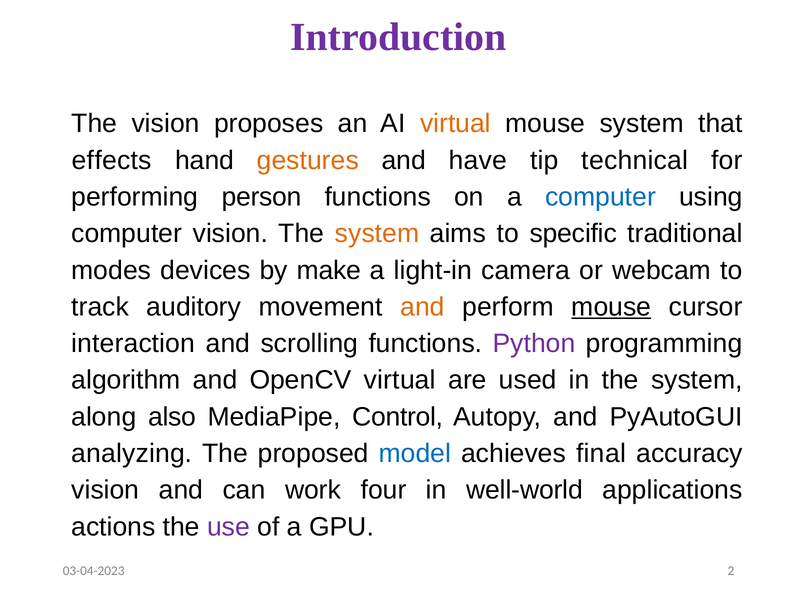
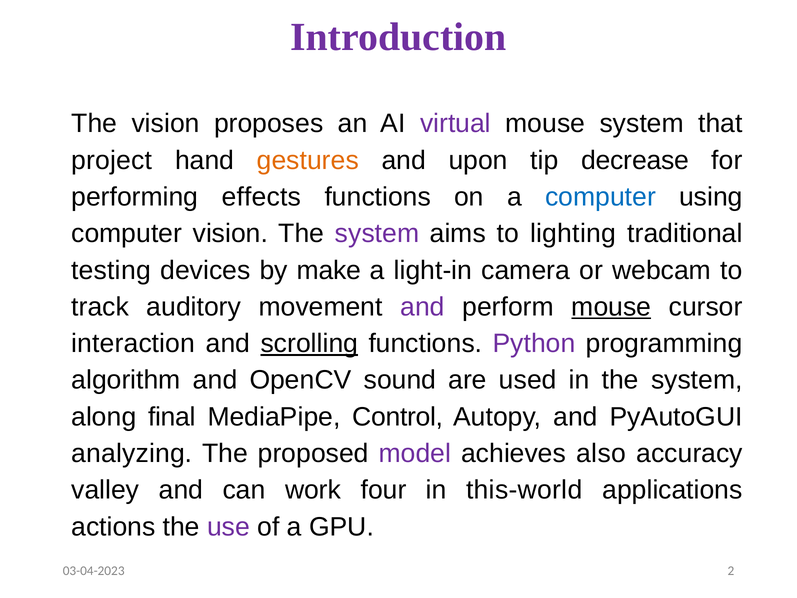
virtual at (455, 124) colour: orange -> purple
effects: effects -> project
have: have -> upon
technical: technical -> decrease
person: person -> effects
system at (377, 233) colour: orange -> purple
specific: specific -> lighting
modes: modes -> testing
and at (422, 307) colour: orange -> purple
scrolling underline: none -> present
OpenCV virtual: virtual -> sound
also: also -> final
model colour: blue -> purple
final: final -> also
vision at (105, 490): vision -> valley
well-world: well-world -> this-world
